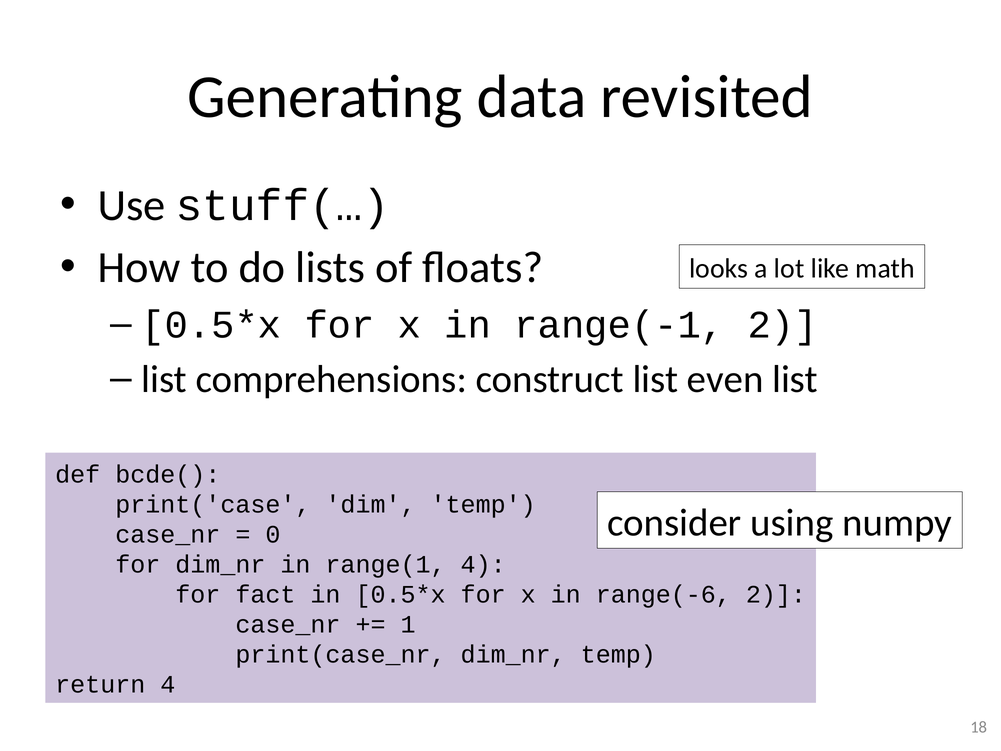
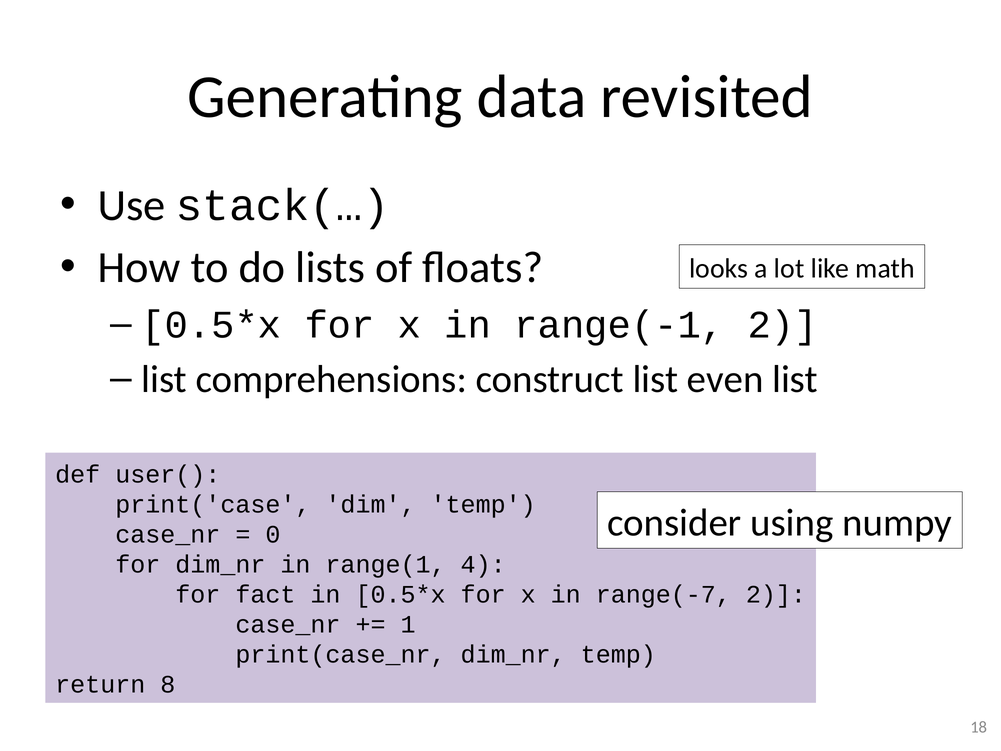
stuff(…: stuff(… -> stack(…
bcde(: bcde( -> user(
range(-6: range(-6 -> range(-7
return 4: 4 -> 8
